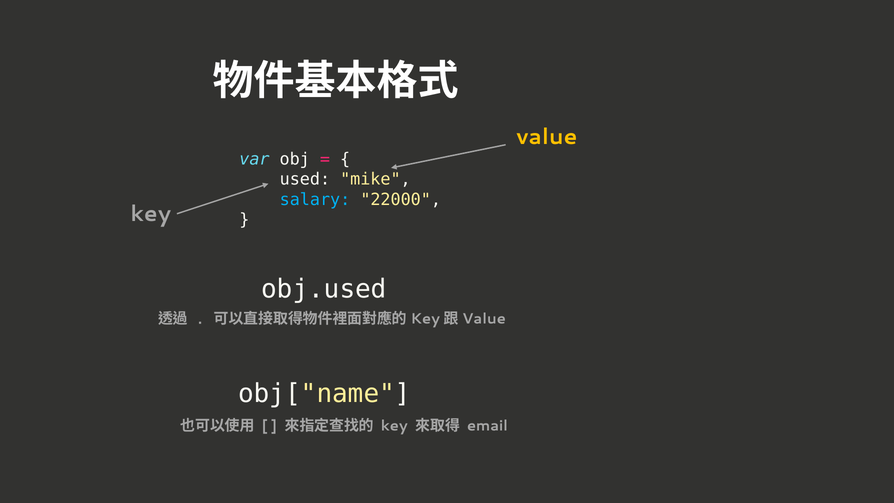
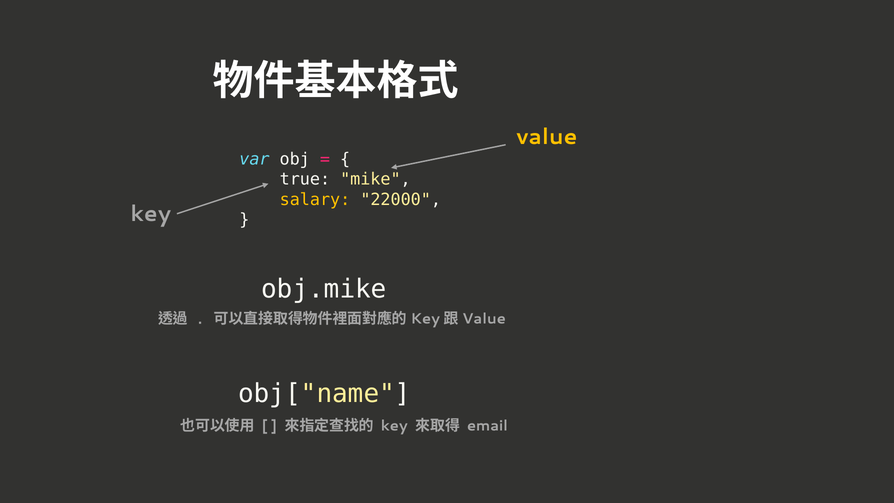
used: used -> true
salary colour: light blue -> yellow
obj.used: obj.used -> obj.mike
